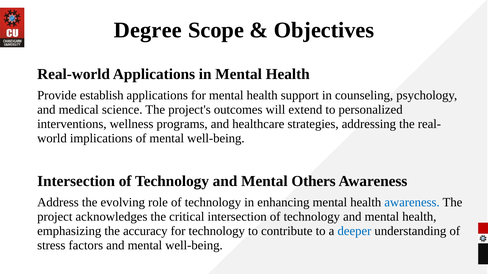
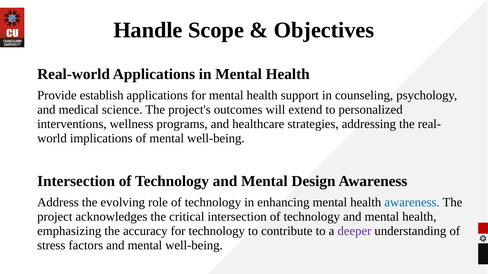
Degree: Degree -> Handle
Others: Others -> Design
deeper colour: blue -> purple
